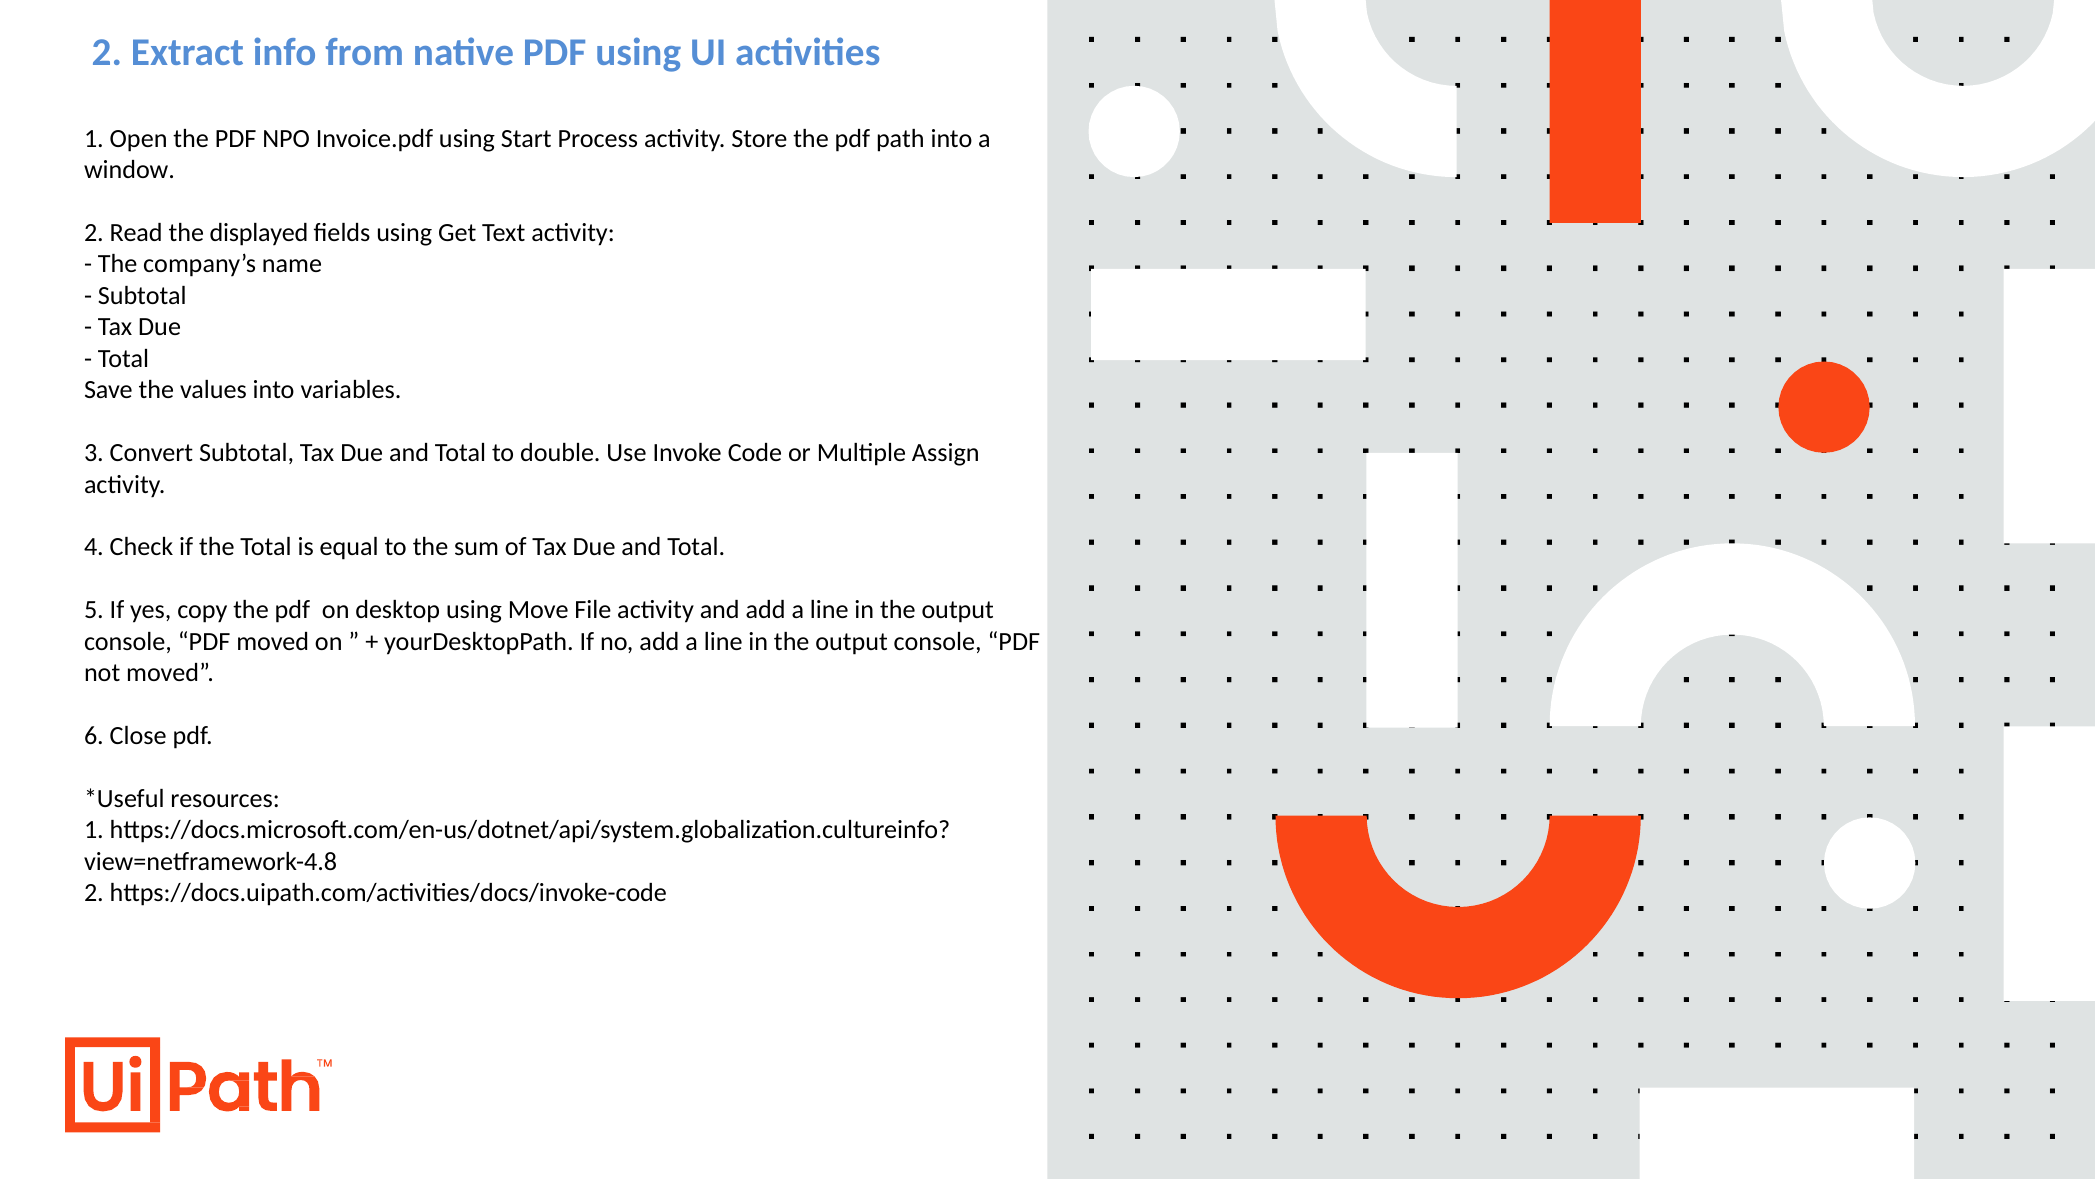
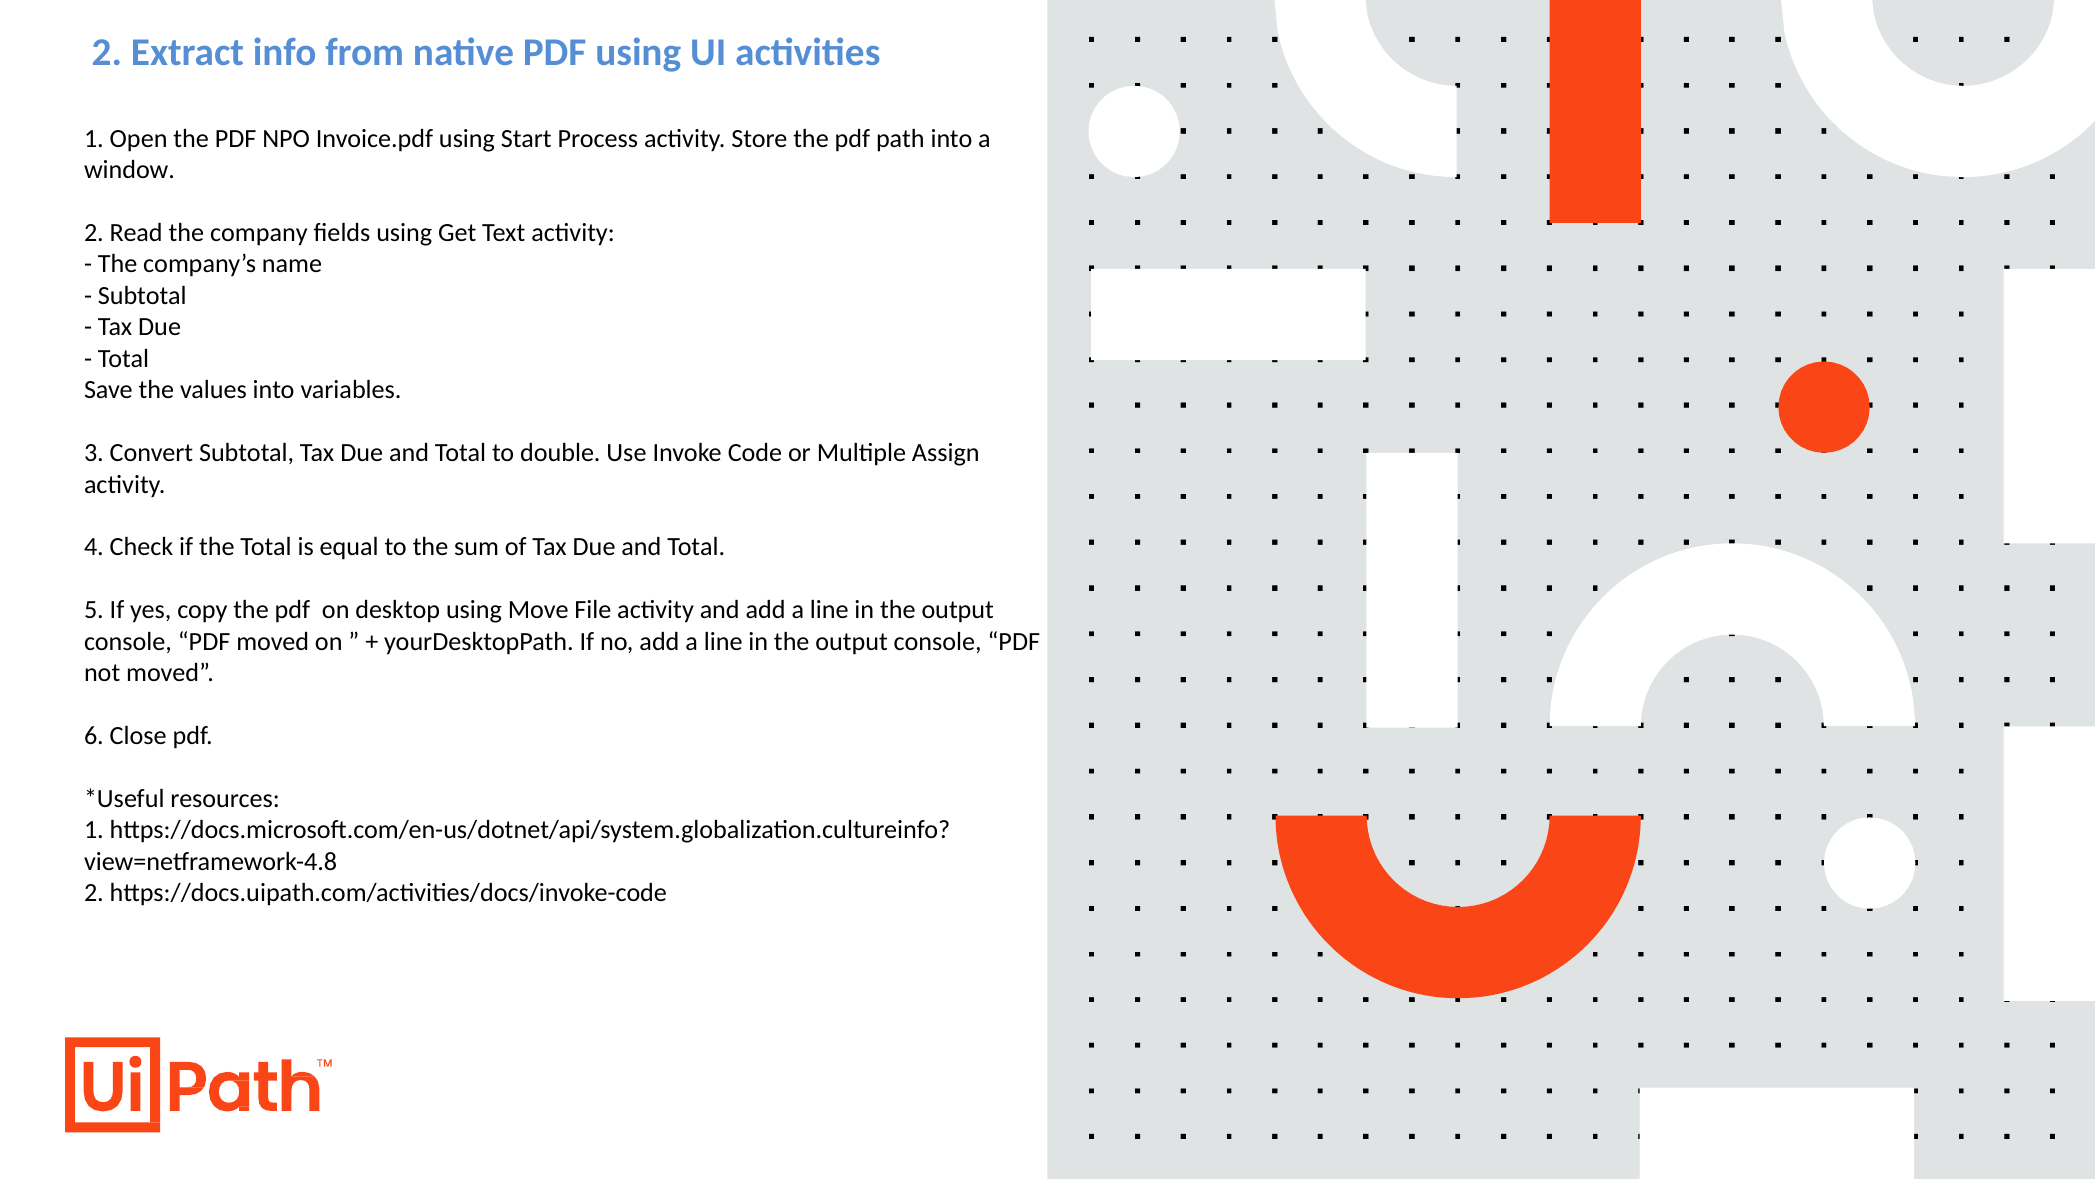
displayed: displayed -> company
